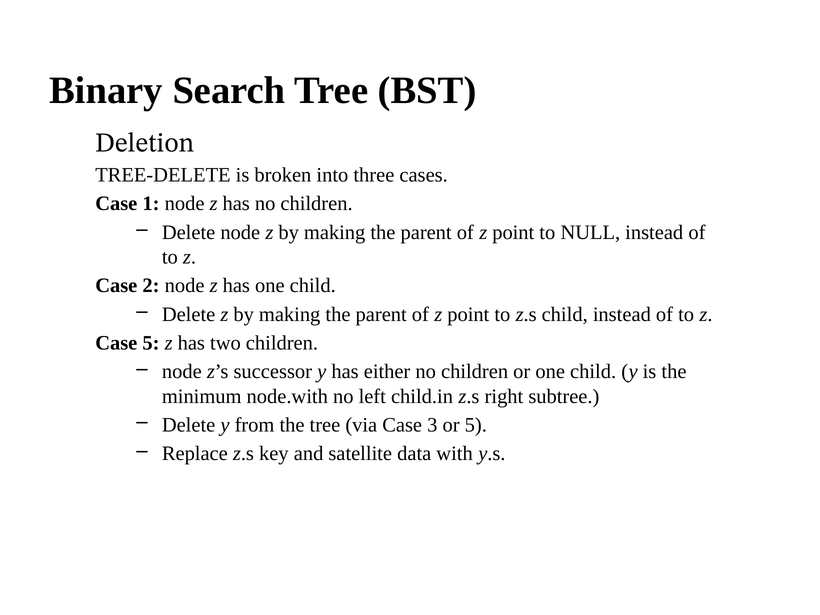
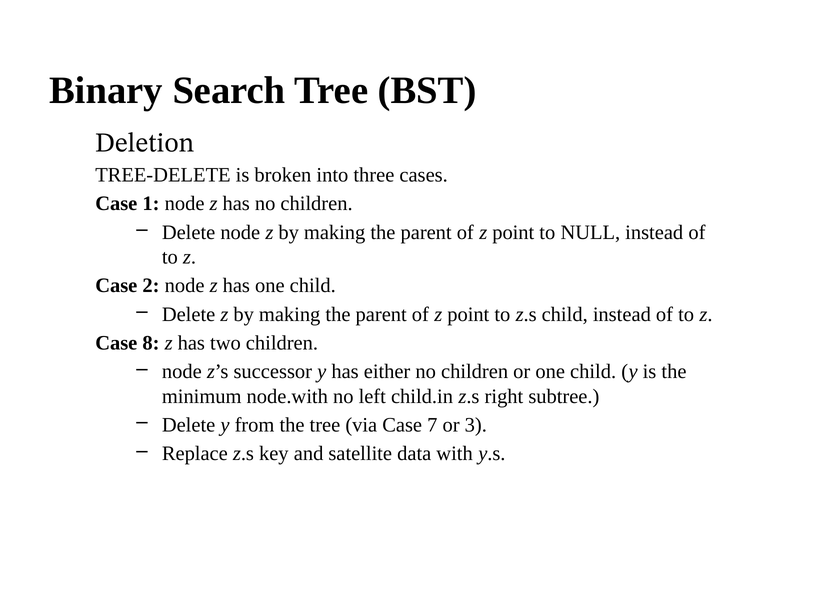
Case 5: 5 -> 8
3: 3 -> 7
or 5: 5 -> 3
